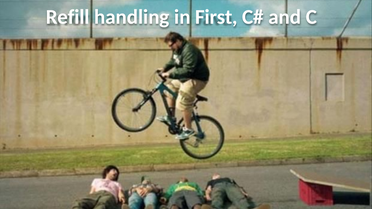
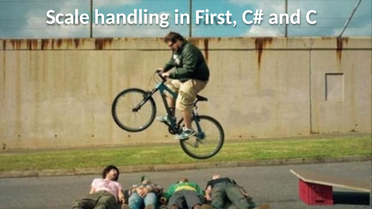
Refill: Refill -> Scale
